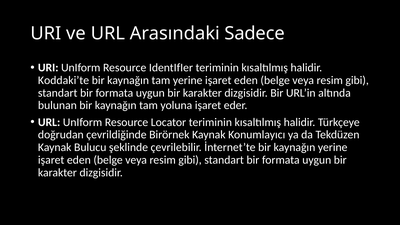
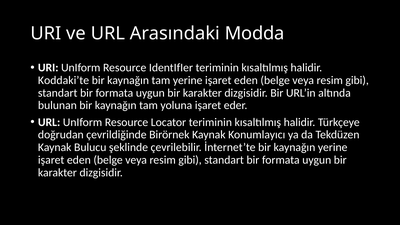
Sadece: Sadece -> Modda
